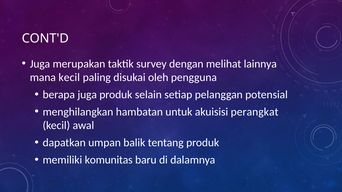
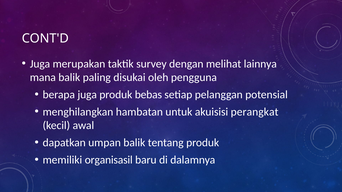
mana kecil: kecil -> balik
selain: selain -> bebas
komunitas: komunitas -> organisasil
